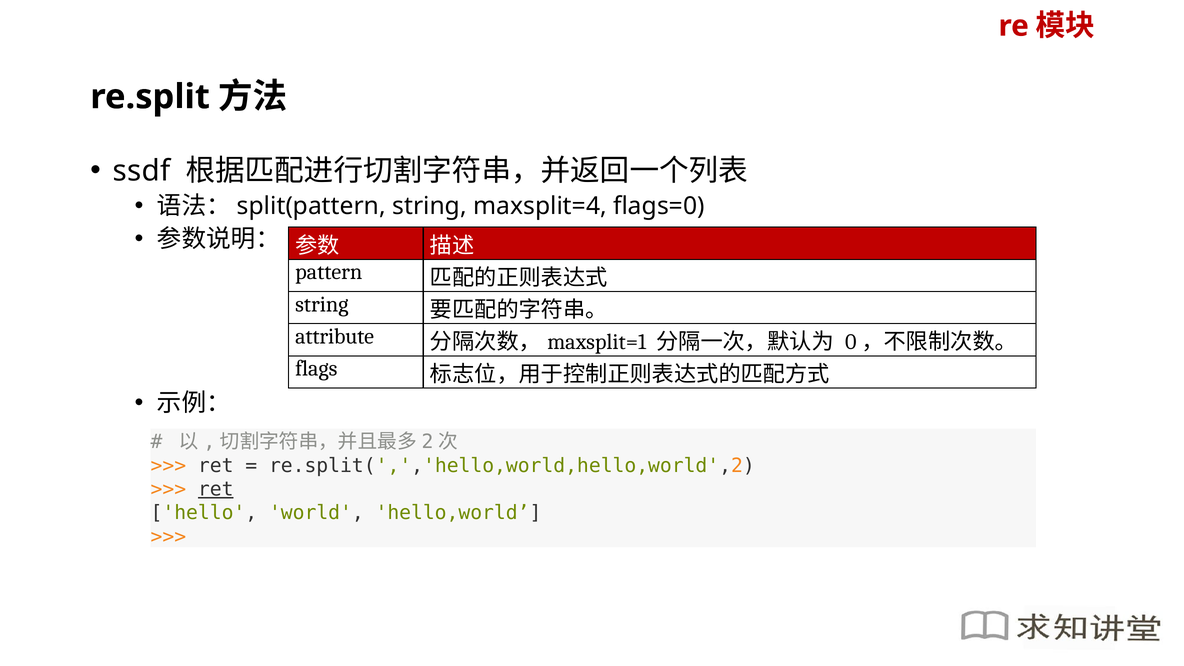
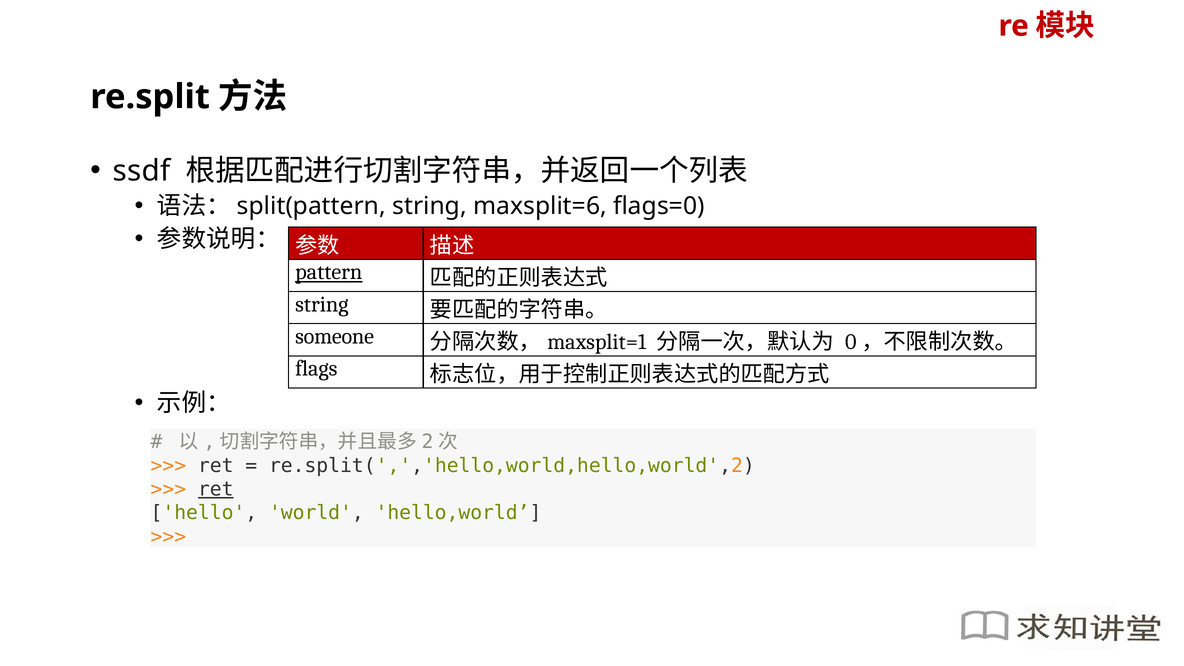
maxsplit=4: maxsplit=4 -> maxsplit=6
pattern underline: none -> present
attribute: attribute -> someone
